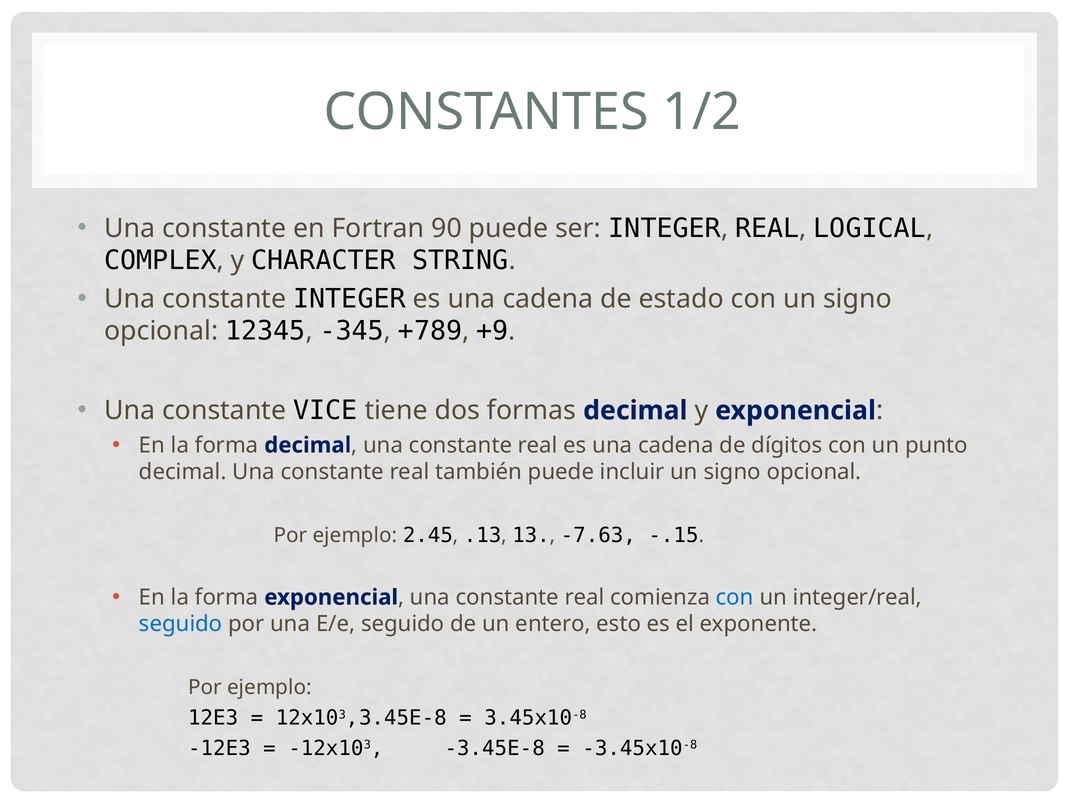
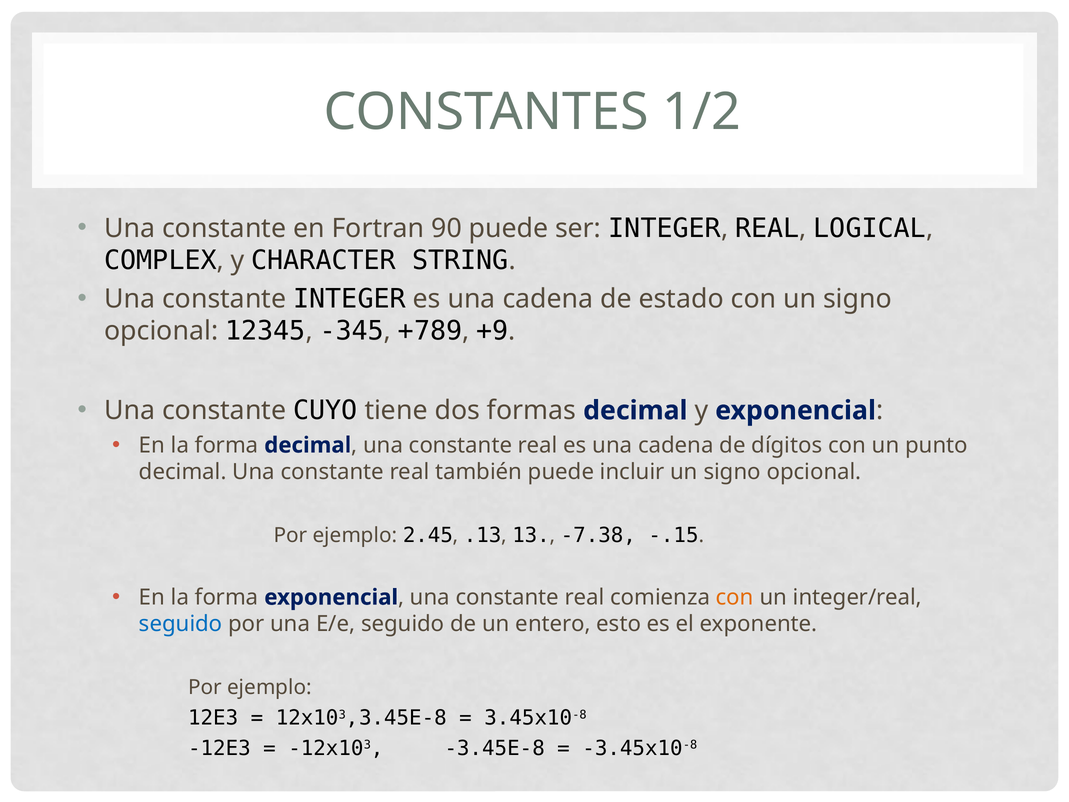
VICE: VICE -> CUYO
-7.63: -7.63 -> -7.38
con at (735, 597) colour: blue -> orange
